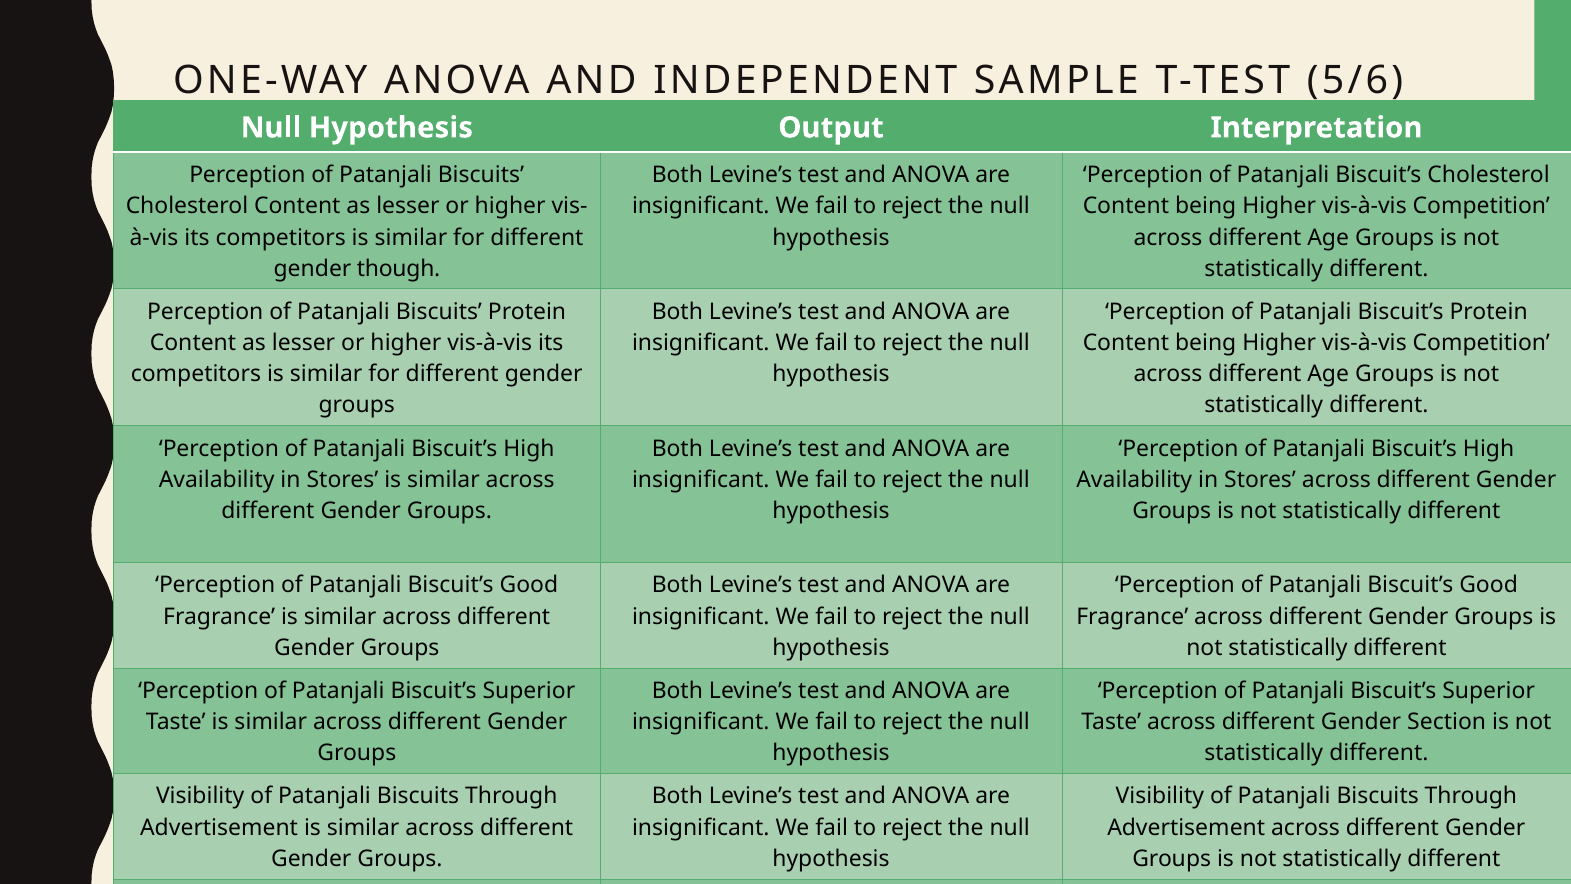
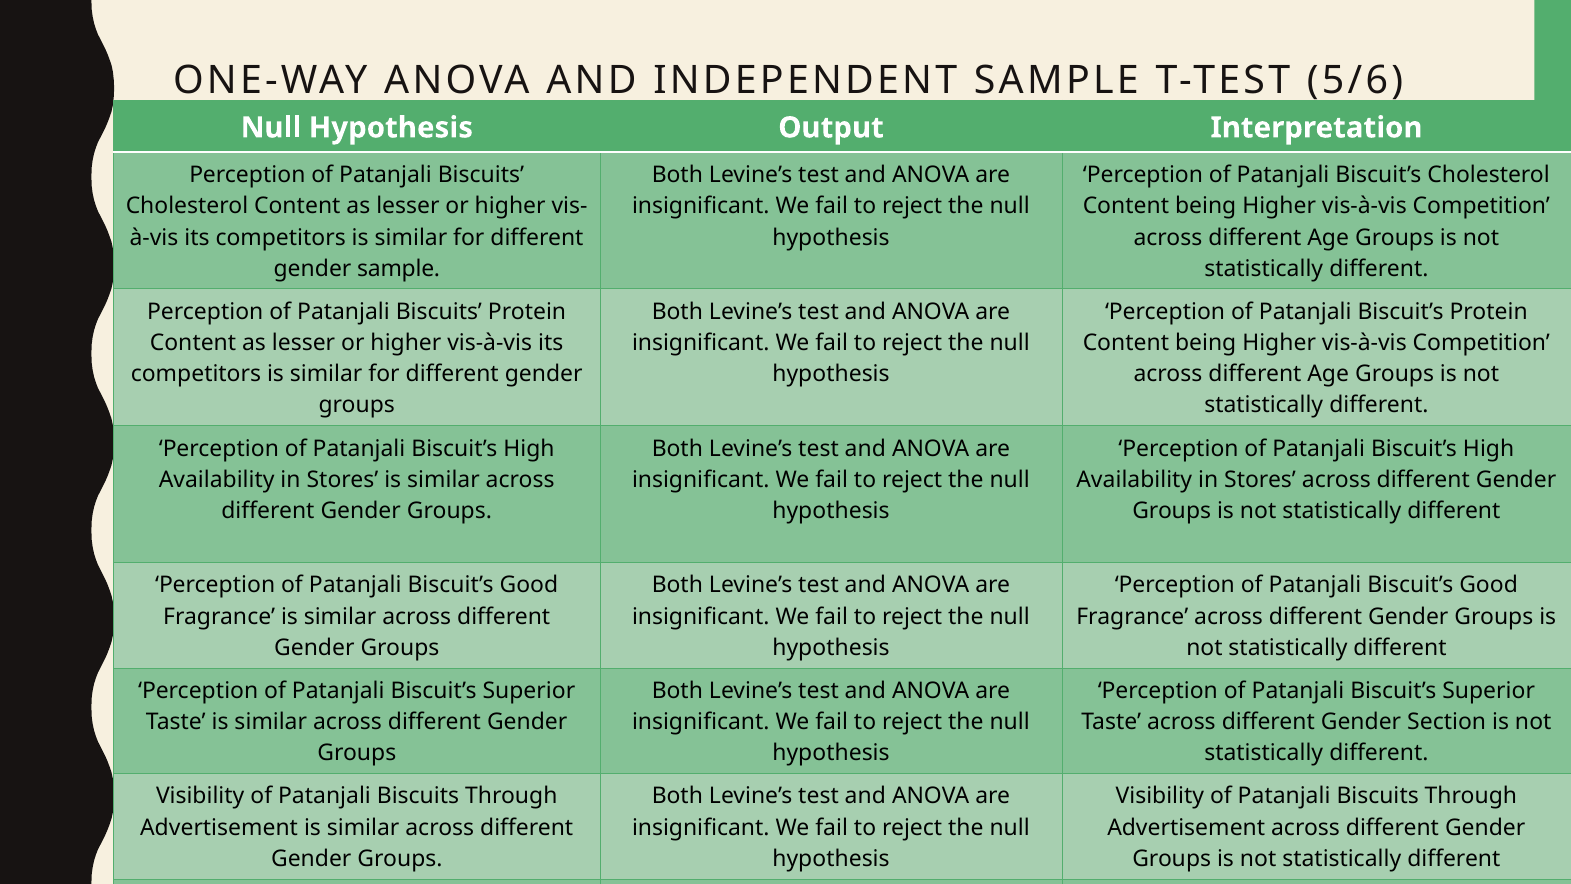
gender though: though -> sample
